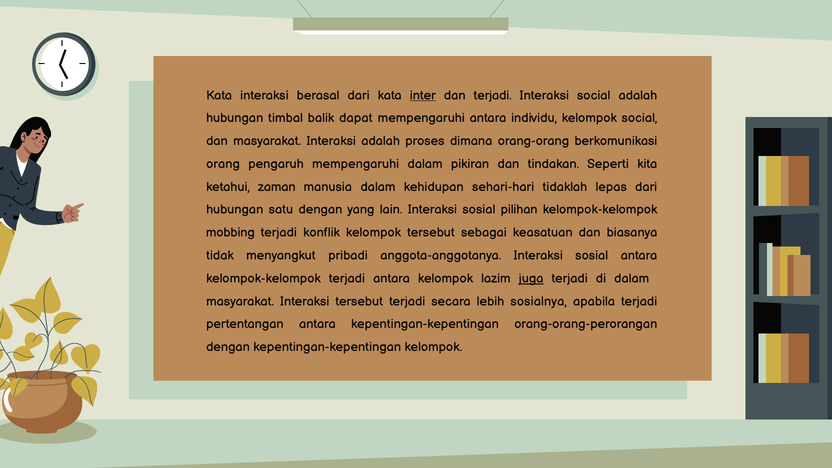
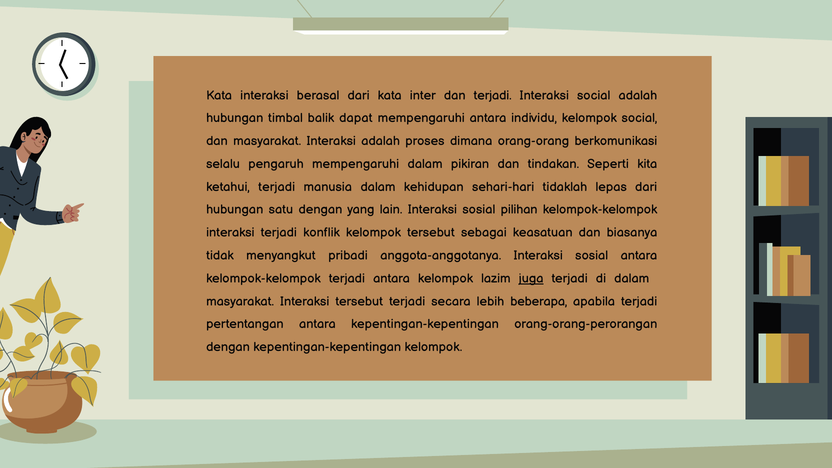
inter underline: present -> none
orang: orang -> selalu
ketahui zaman: zaman -> terjadi
mobbing at (230, 233): mobbing -> interaksi
sosialnya: sosialnya -> beberapa
